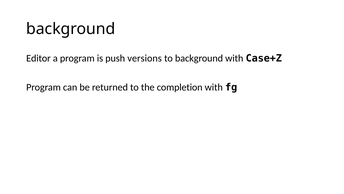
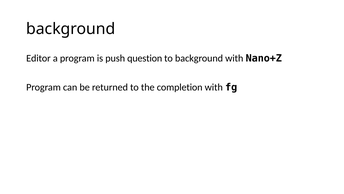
versions: versions -> question
Case+Z: Case+Z -> Nano+Z
